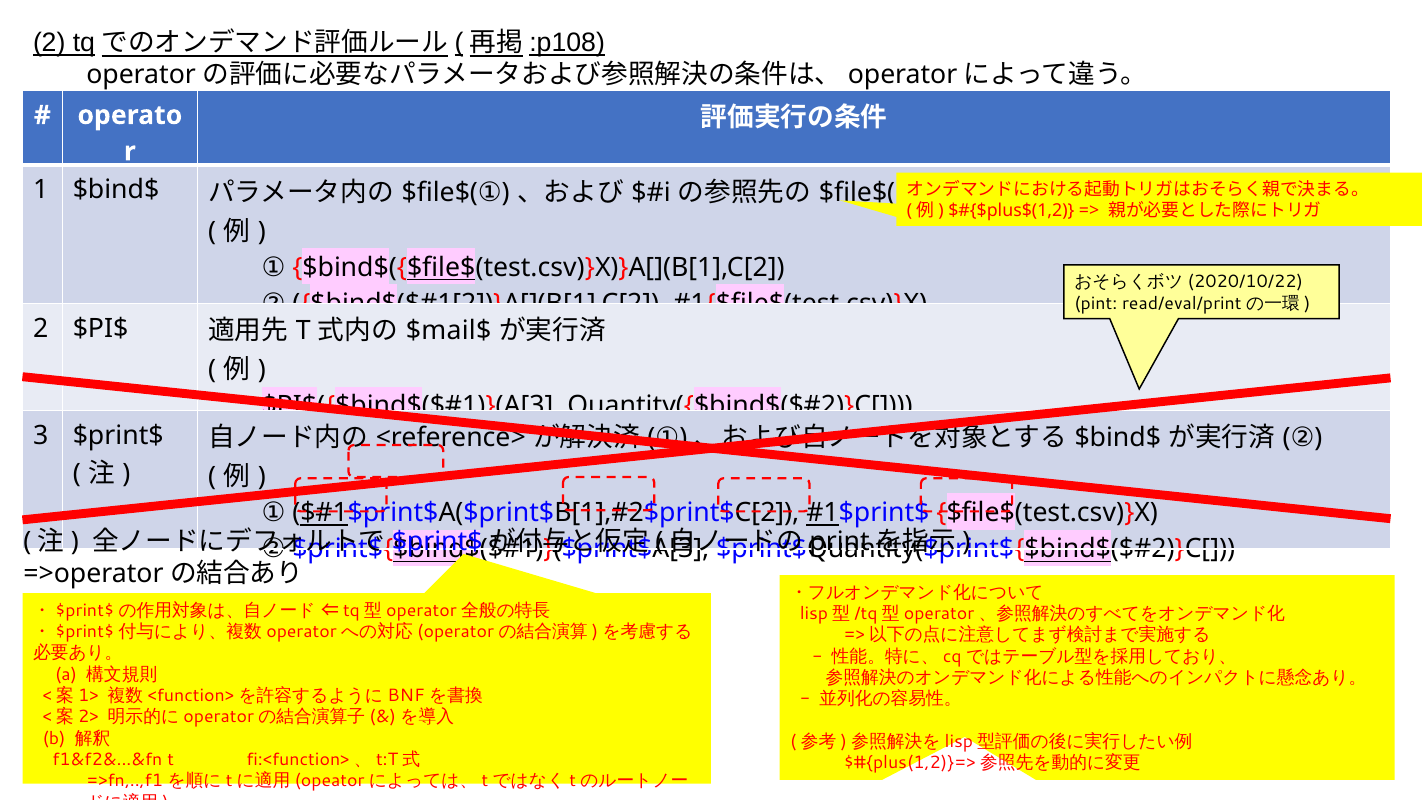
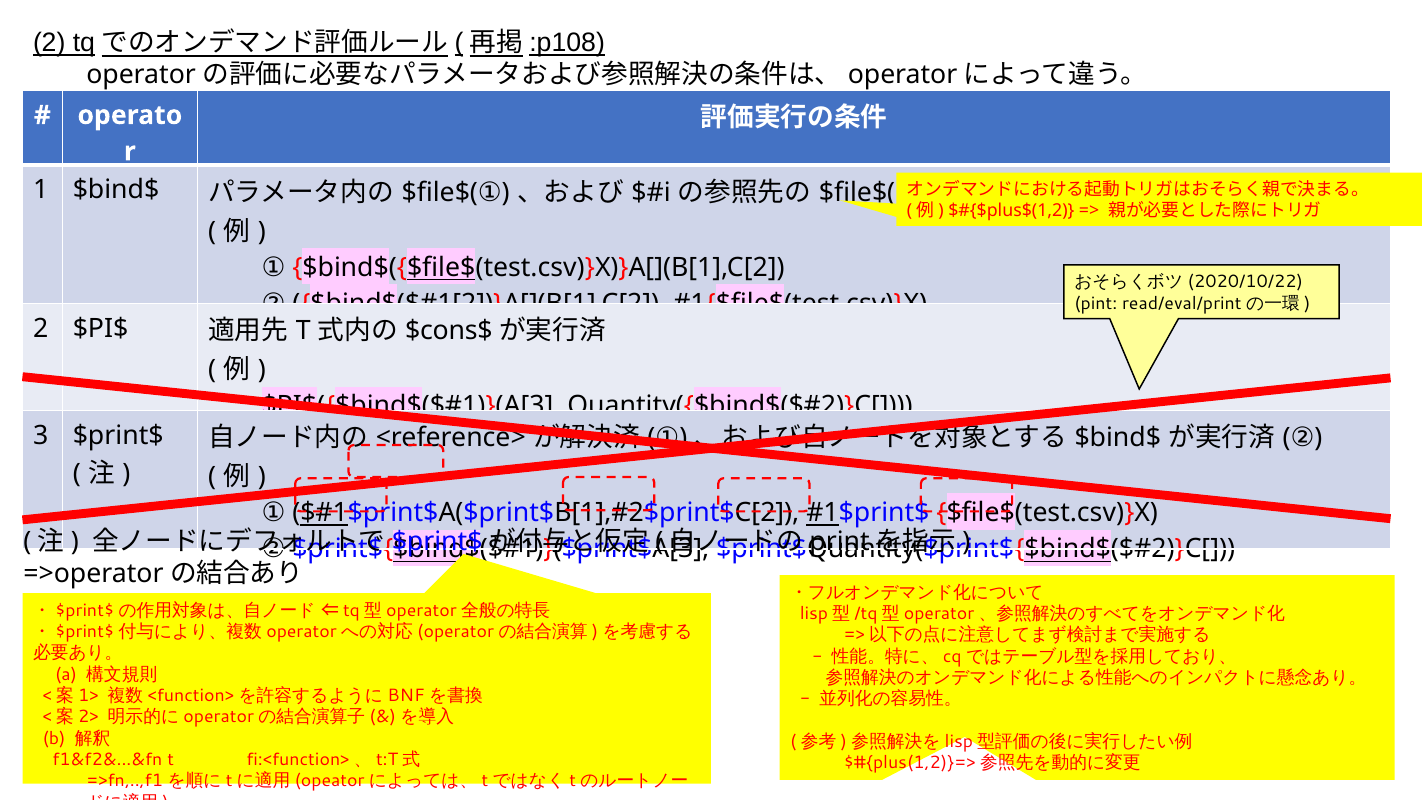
$mail$: $mail$ -> $cons$
